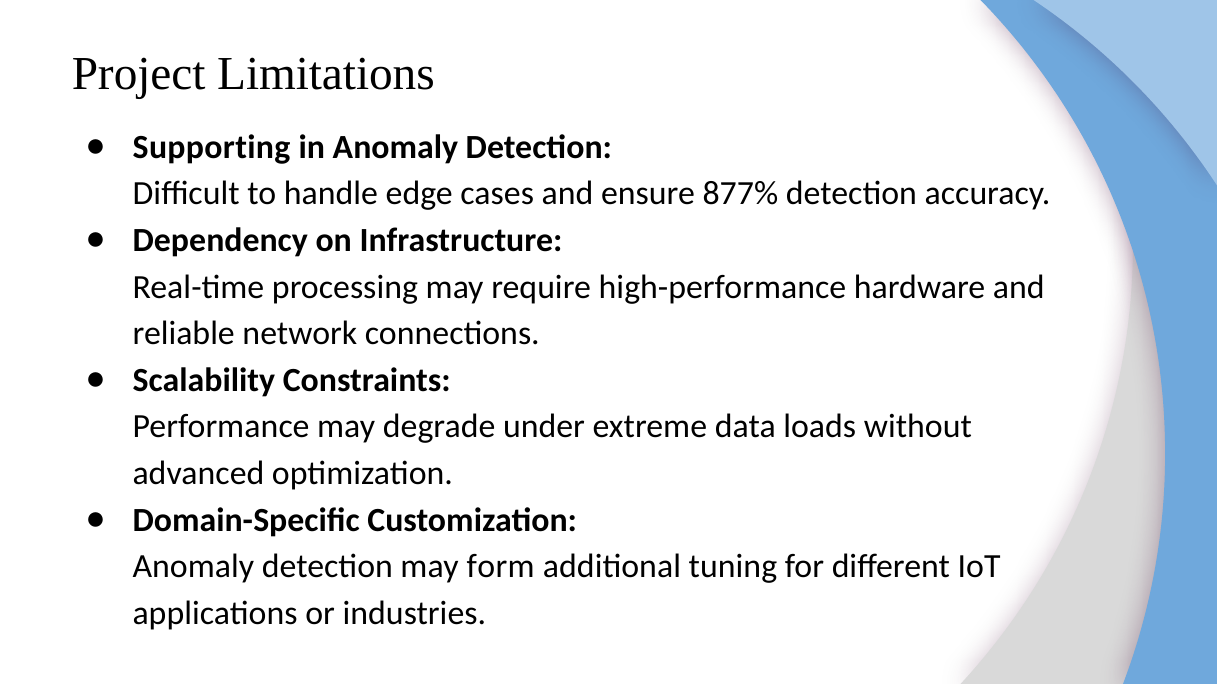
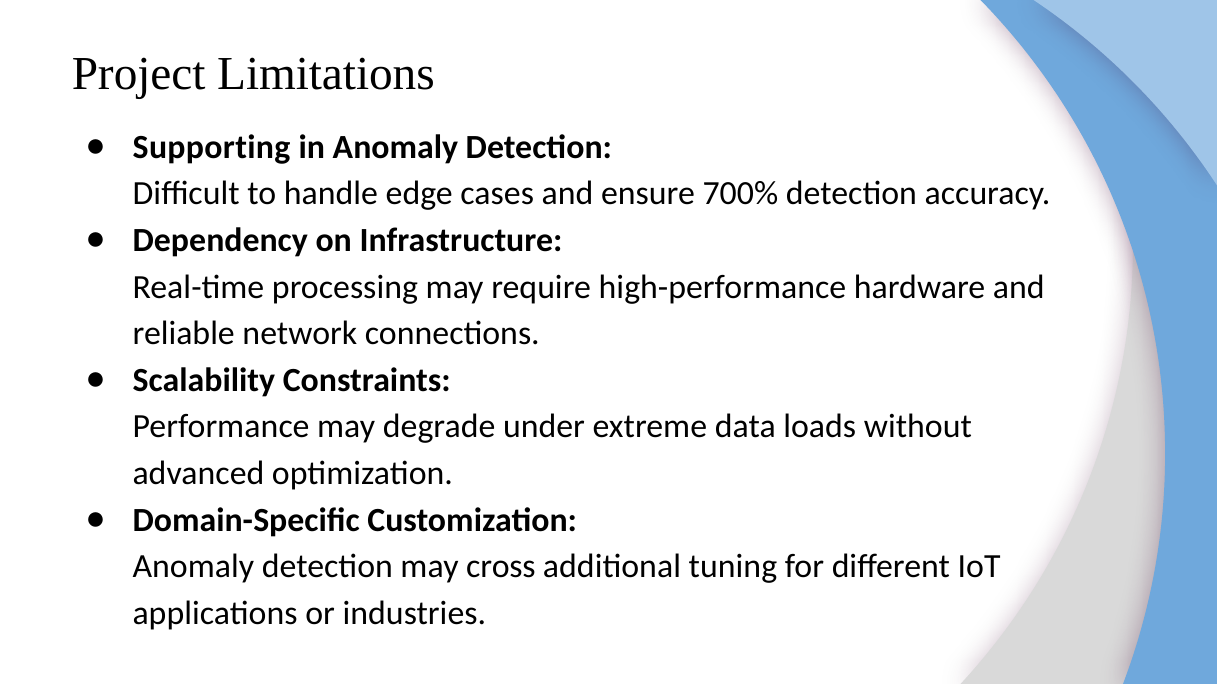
877%: 877% -> 700%
form: form -> cross
